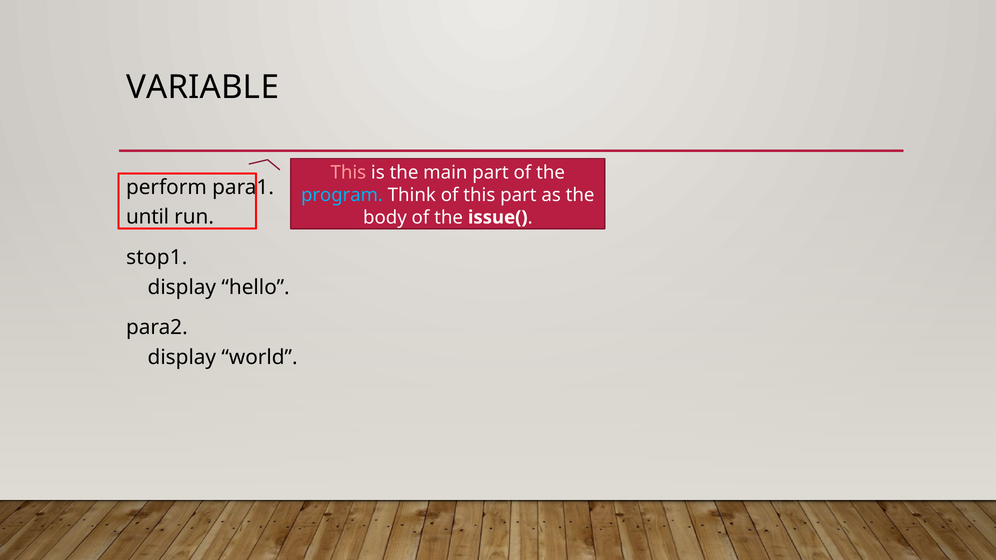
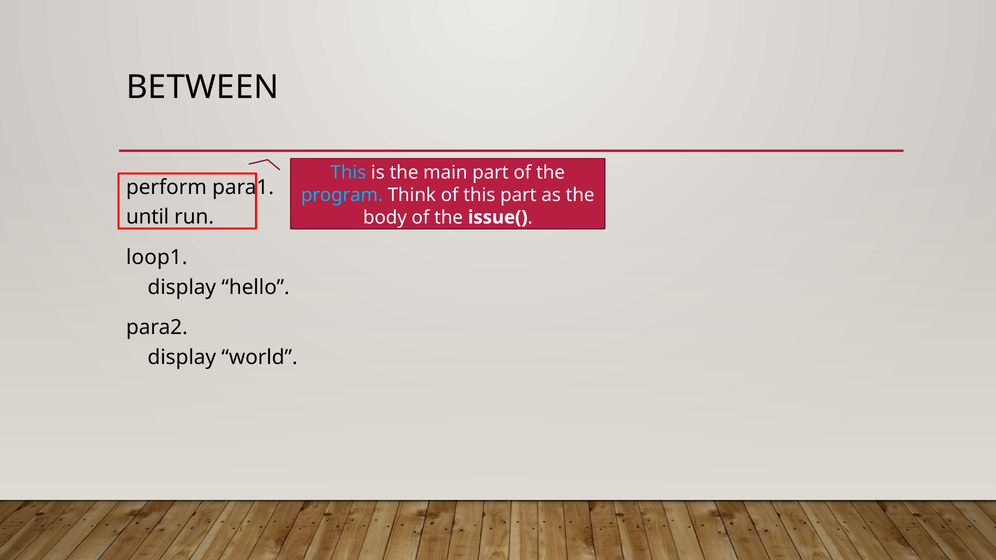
VARIABLE: VARIABLE -> BETWEEN
This at (348, 173) colour: pink -> light blue
stop1: stop1 -> loop1
